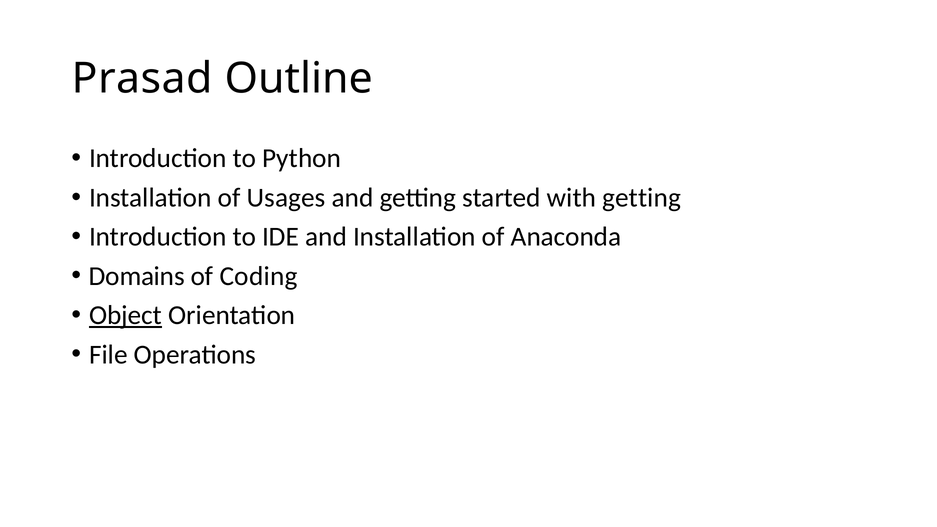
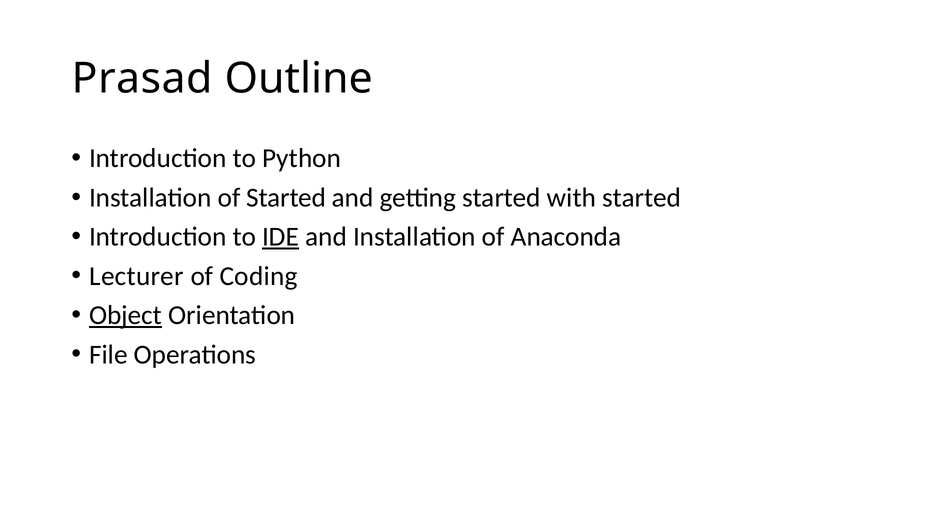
of Usages: Usages -> Started
with getting: getting -> started
IDE underline: none -> present
Domains: Domains -> Lecturer
